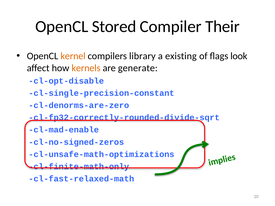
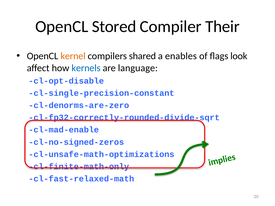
library: library -> shared
existing: existing -> enables
kernels colour: orange -> blue
generate: generate -> language
